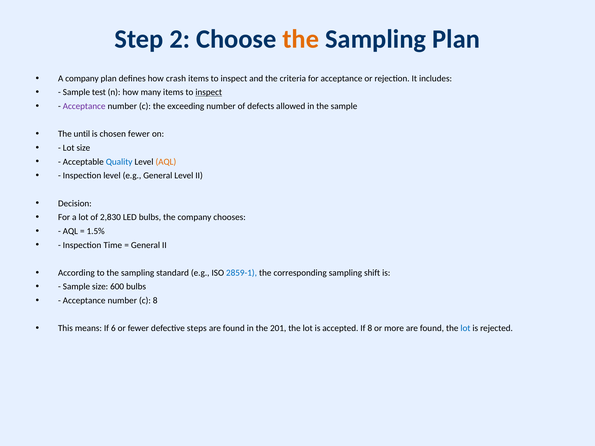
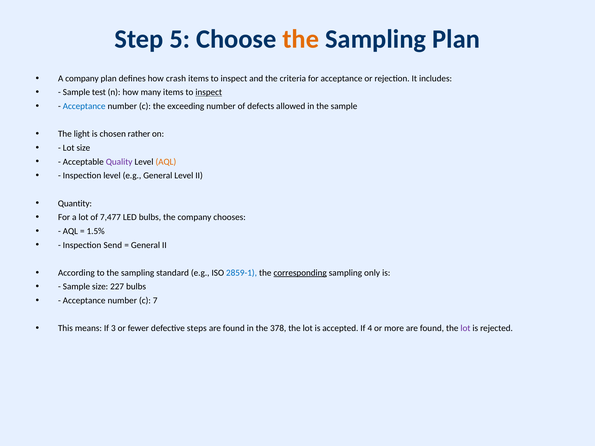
2: 2 -> 5
Acceptance at (84, 106) colour: purple -> blue
until: until -> light
chosen fewer: fewer -> rather
Quality colour: blue -> purple
Decision: Decision -> Quantity
2,830: 2,830 -> 7,477
Time: Time -> Send
corresponding underline: none -> present
shift: shift -> only
600: 600 -> 227
c 8: 8 -> 7
6: 6 -> 3
201: 201 -> 378
If 8: 8 -> 4
lot at (465, 328) colour: blue -> purple
